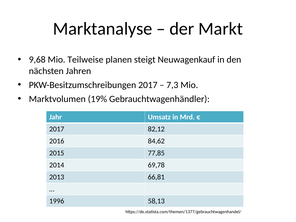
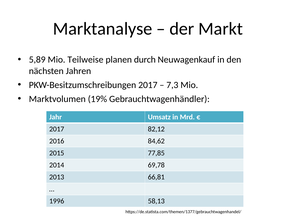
9,68: 9,68 -> 5,89
steigt: steigt -> durch
